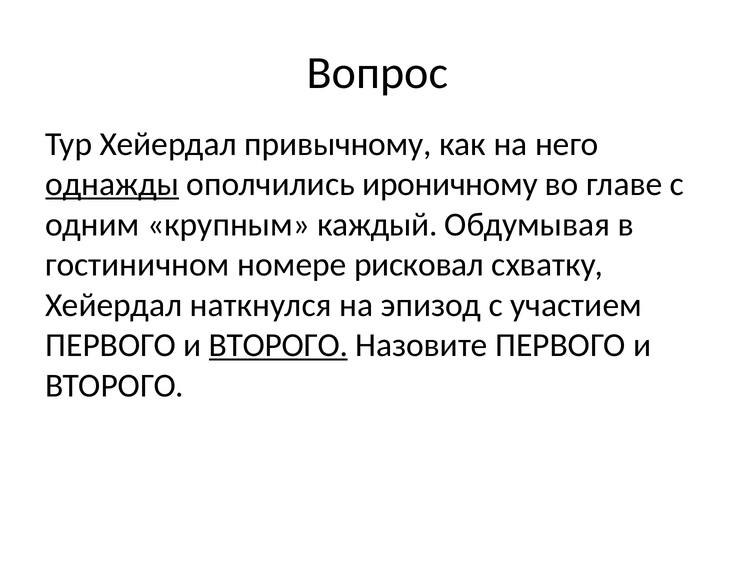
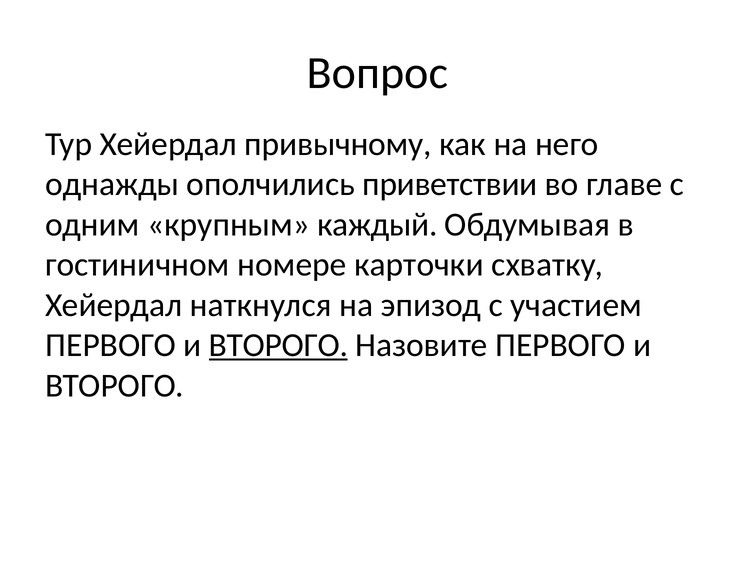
однажды underline: present -> none
ироничному: ироничному -> приветствии
рисковал: рисковал -> карточки
